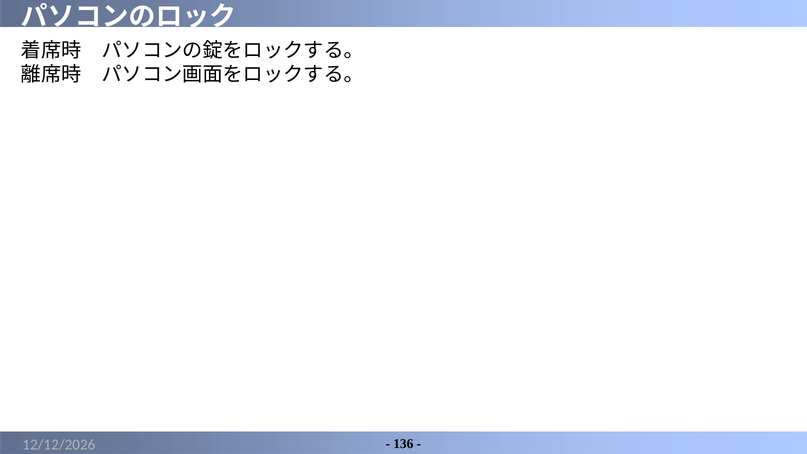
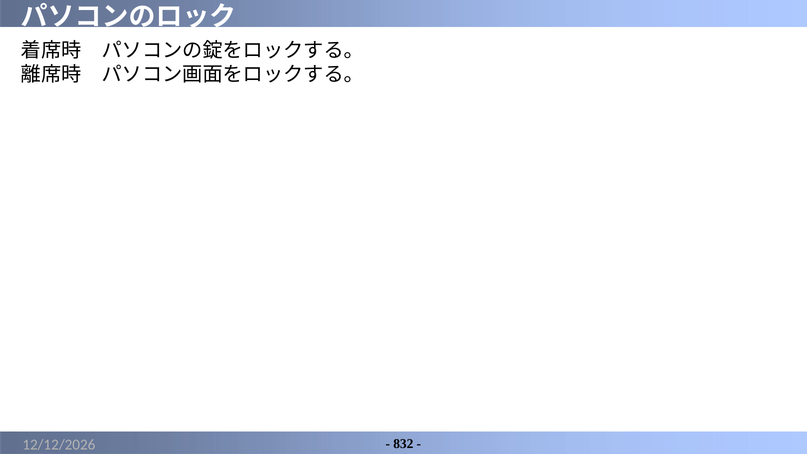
136: 136 -> 832
